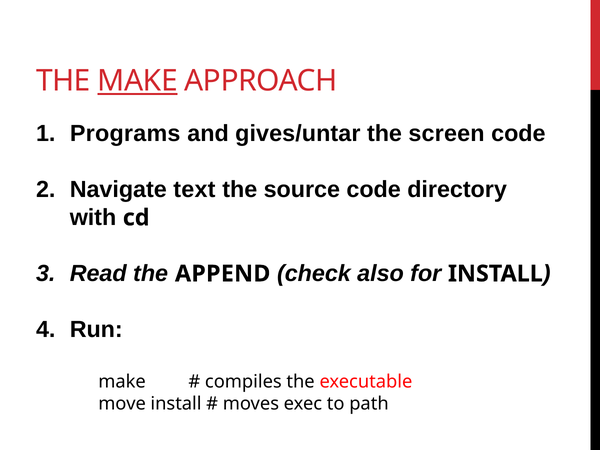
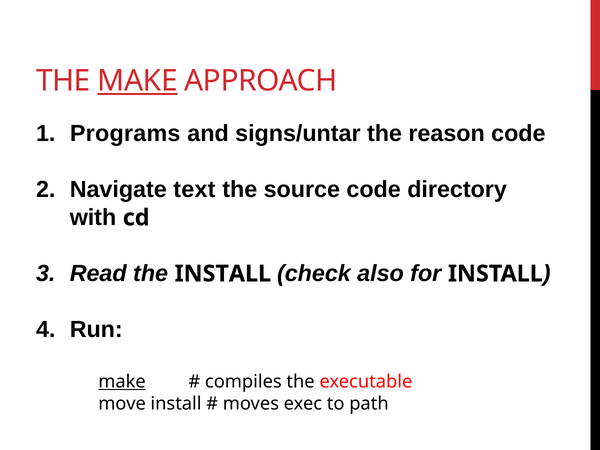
gives/untar: gives/untar -> signs/untar
screen: screen -> reason
the APPEND: APPEND -> INSTALL
make at (122, 382) underline: none -> present
